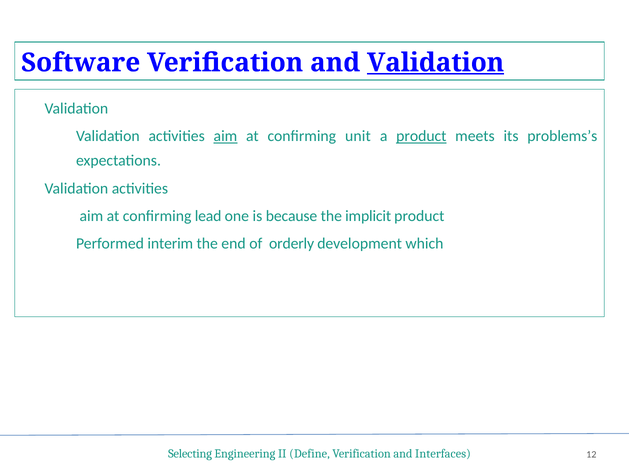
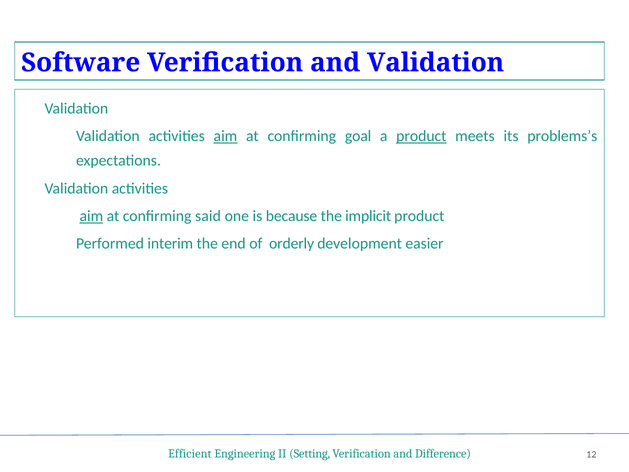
Validation at (436, 63) underline: present -> none
unit: unit -> goal
aim at (91, 216) underline: none -> present
lead: lead -> said
which: which -> easier
Selecting: Selecting -> Efficient
Define: Define -> Setting
Interfaces: Interfaces -> Difference
